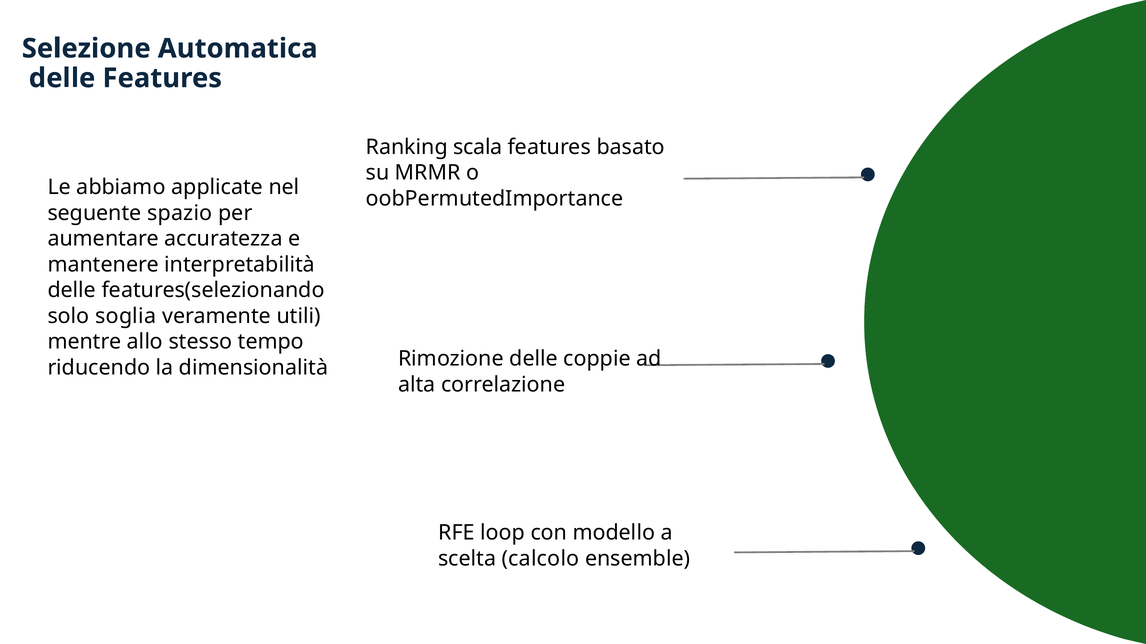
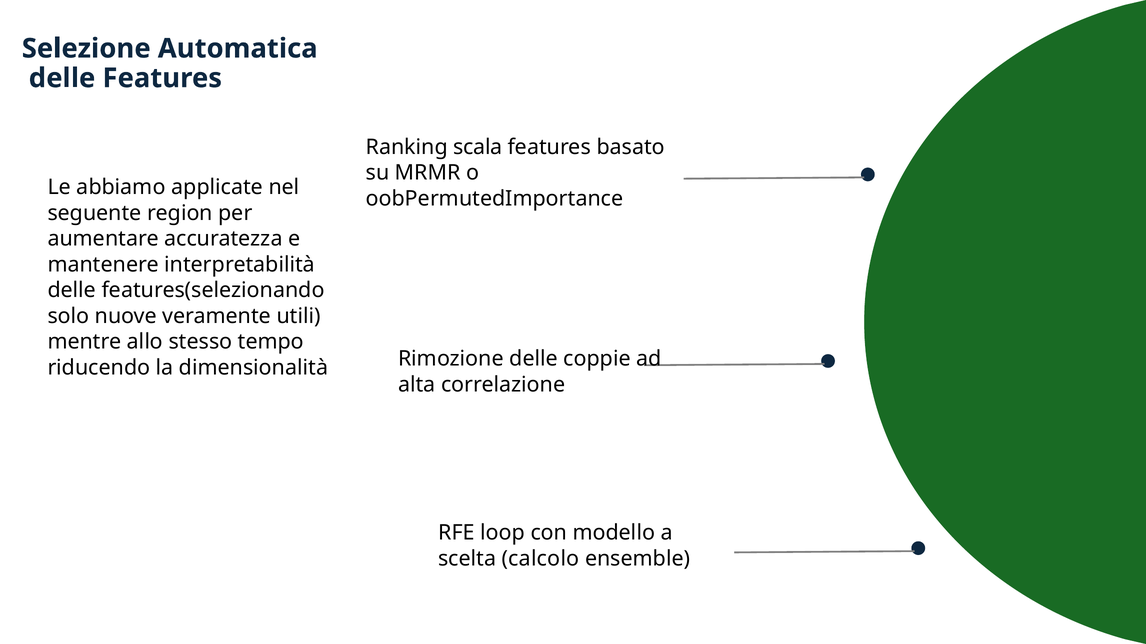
spazio: spazio -> region
soglia: soglia -> nuove
